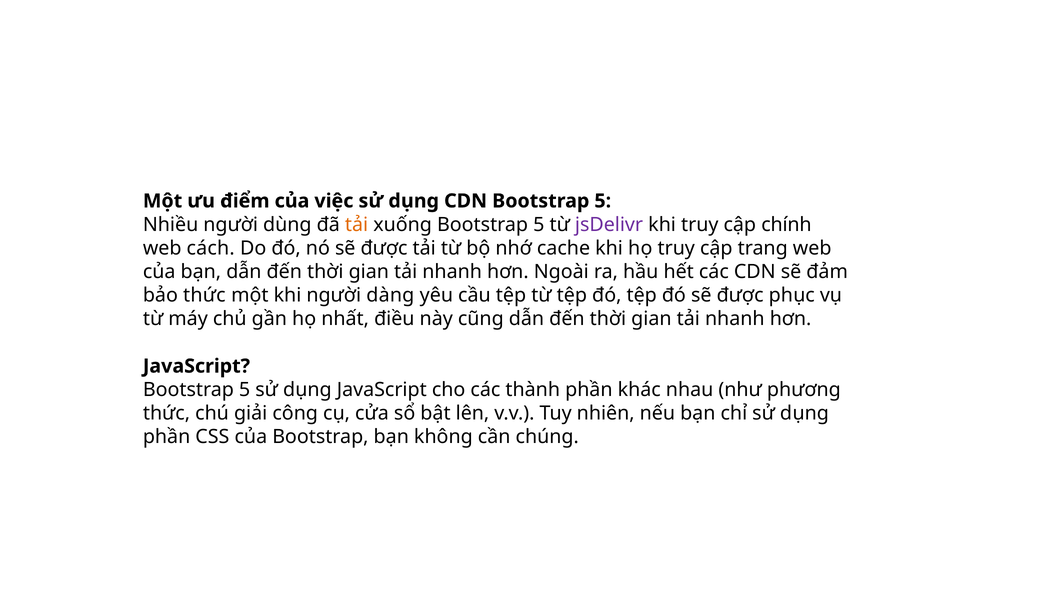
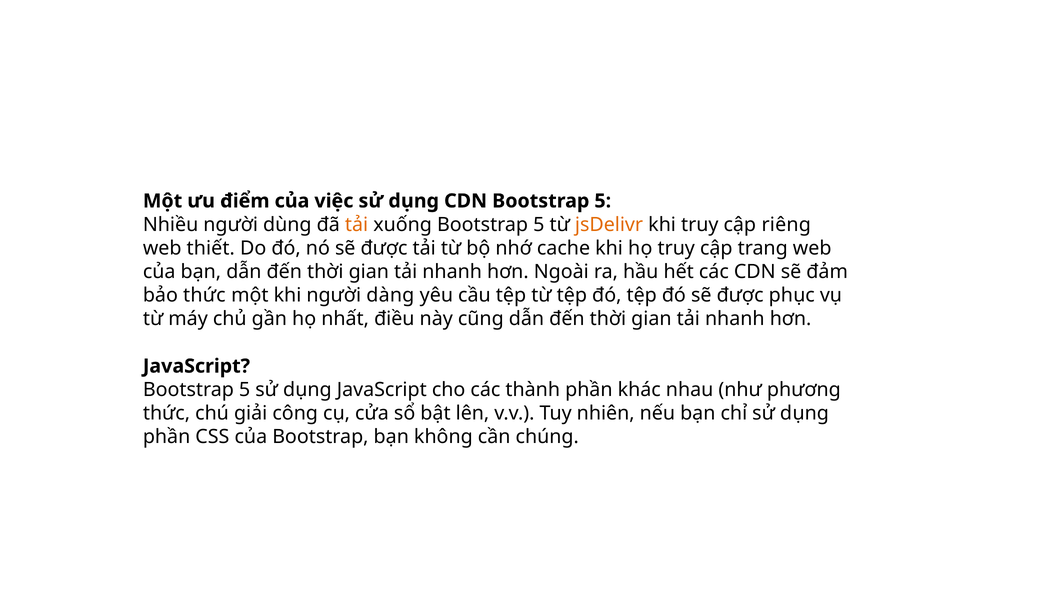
jsDelivr colour: purple -> orange
chính: chính -> riêng
cách: cách -> thiết
